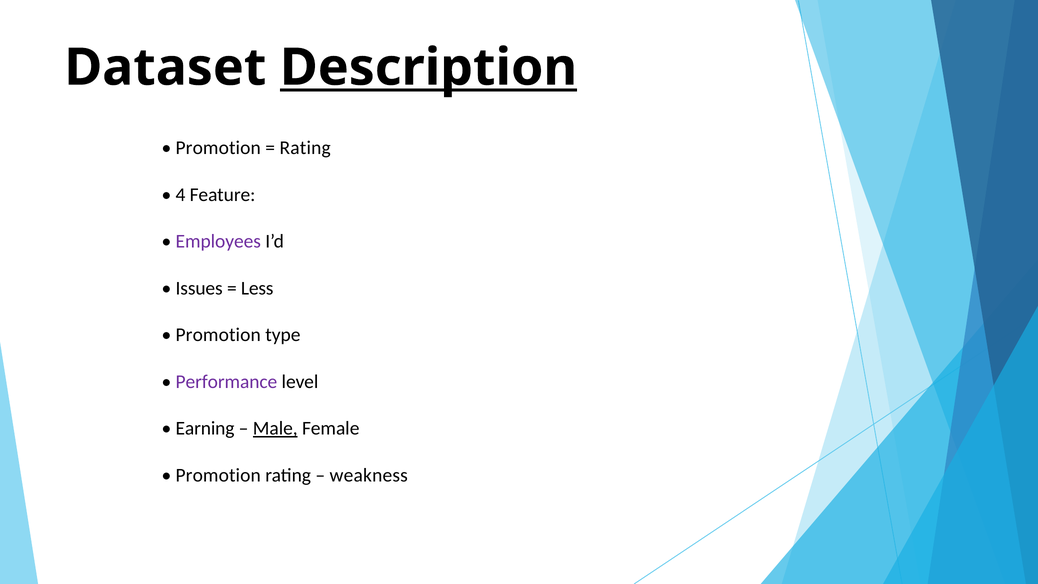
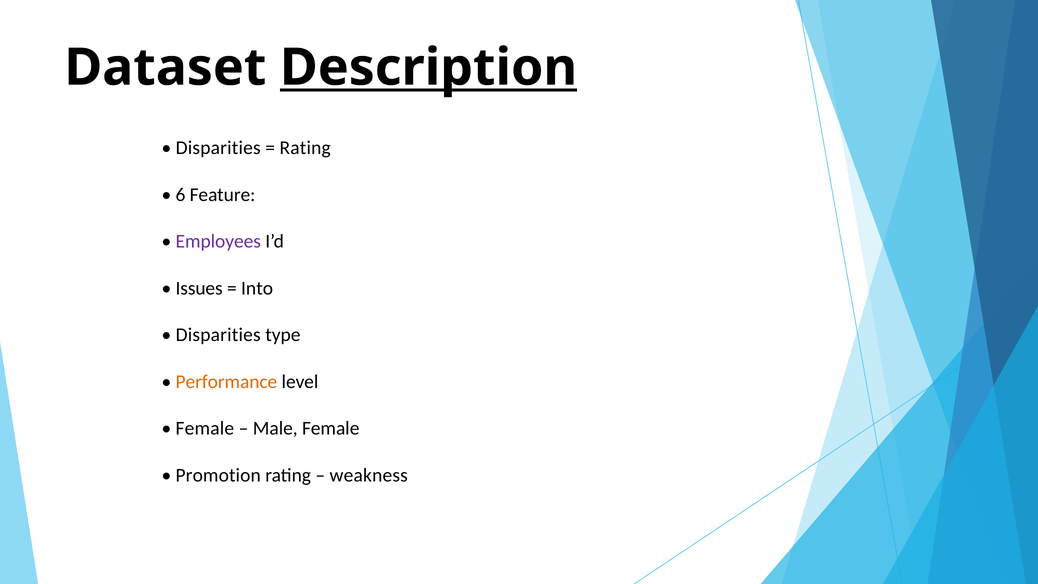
Promotion at (218, 148): Promotion -> Disparities
4: 4 -> 6
Less: Less -> Into
Promotion at (218, 335): Promotion -> Disparities
Performance colour: purple -> orange
Earning at (205, 428): Earning -> Female
Male underline: present -> none
